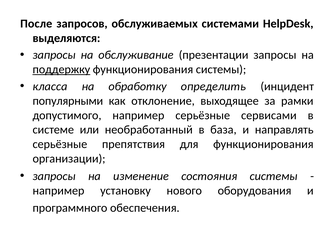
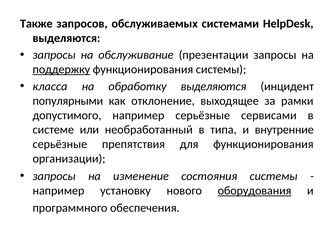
После: После -> Также
обработку определить: определить -> выделяются
база: база -> типа
направлять: направлять -> внутренние
оборудования underline: none -> present
